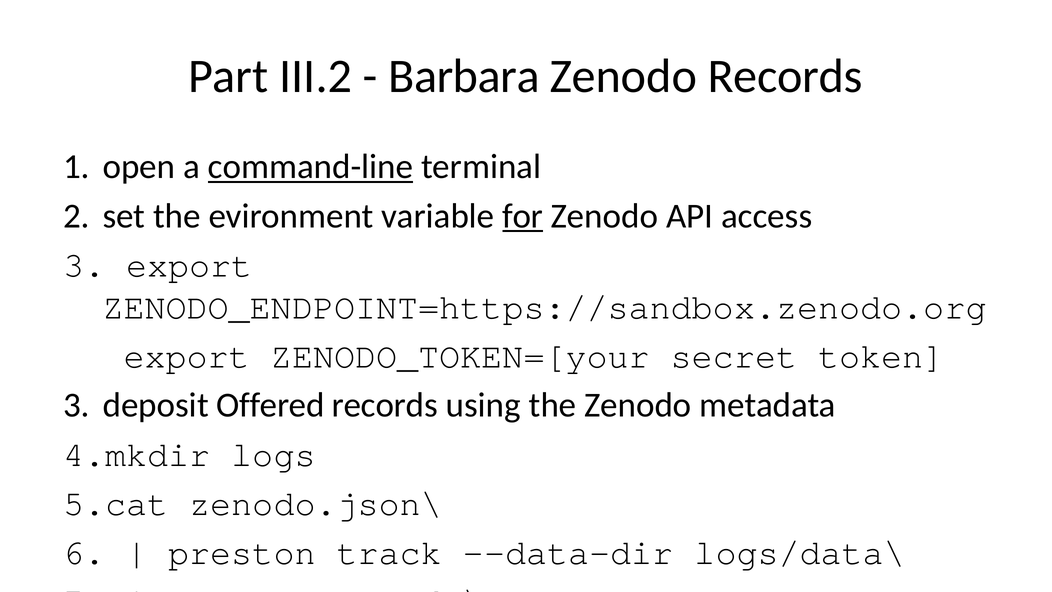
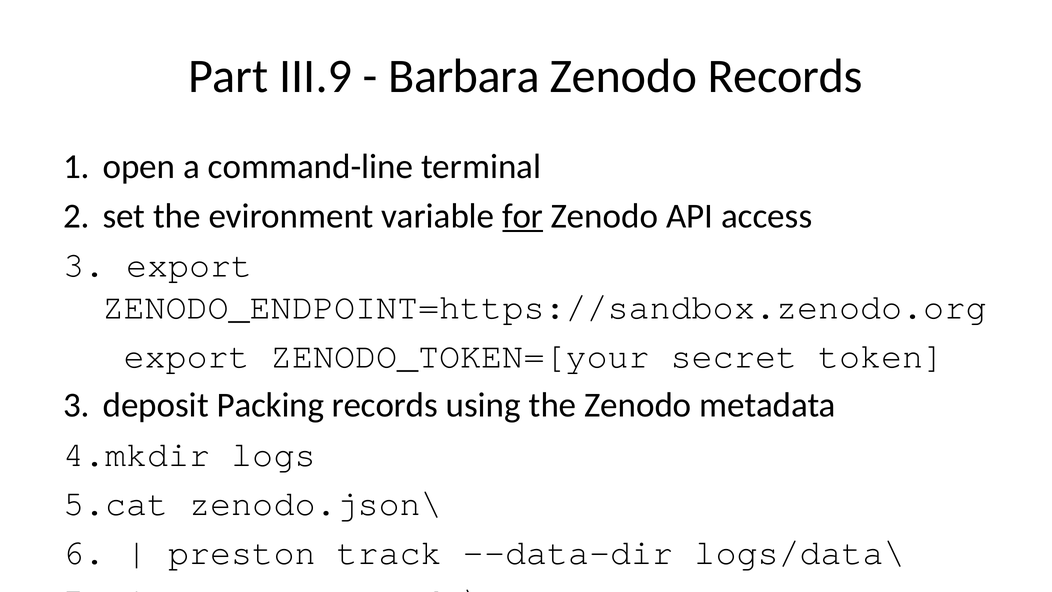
III.2: III.2 -> III.9
command-line underline: present -> none
Offered: Offered -> Packing
